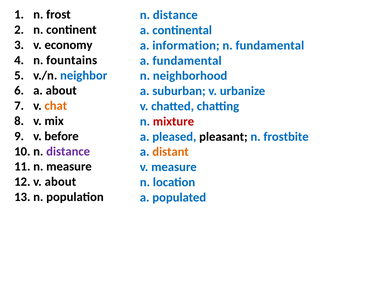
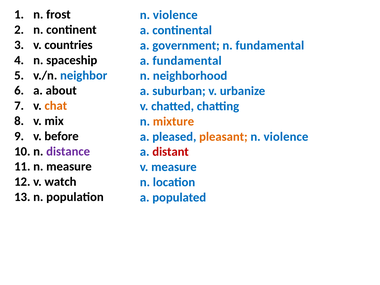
distance at (175, 15): distance -> violence
economy: economy -> countries
information: information -> government
fountains: fountains -> spaceship
mixture colour: red -> orange
pleasant colour: black -> orange
frostbite at (286, 137): frostbite -> violence
distant colour: orange -> red
about at (60, 182): about -> watch
